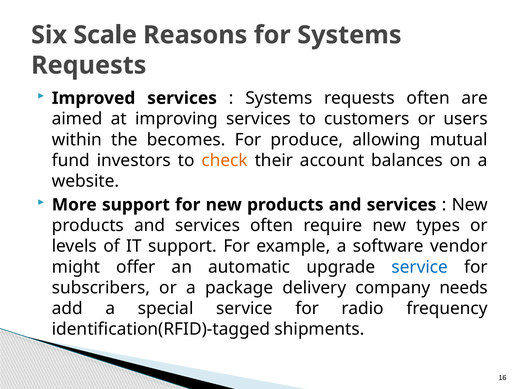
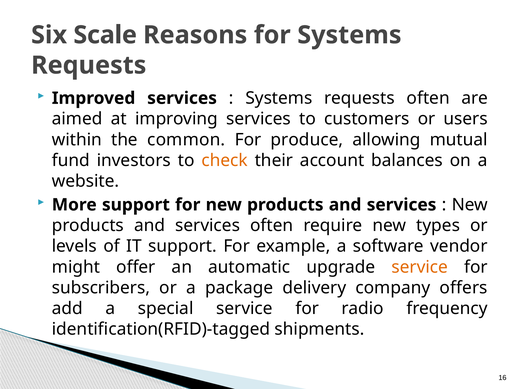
becomes: becomes -> common
service at (420, 267) colour: blue -> orange
needs: needs -> offers
